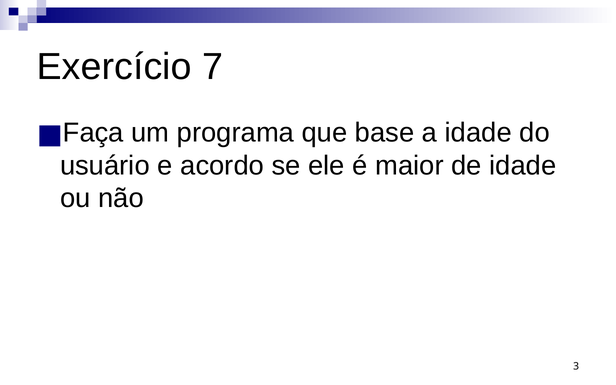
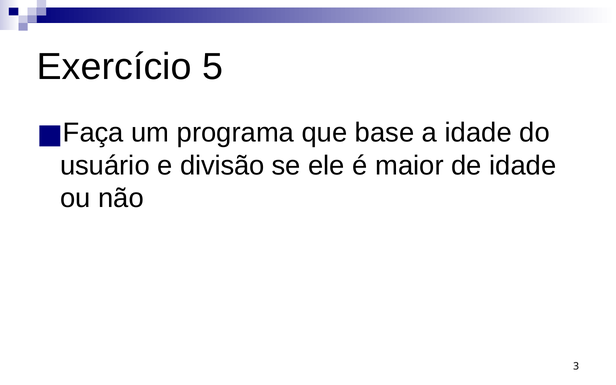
7: 7 -> 5
acordo: acordo -> divisão
